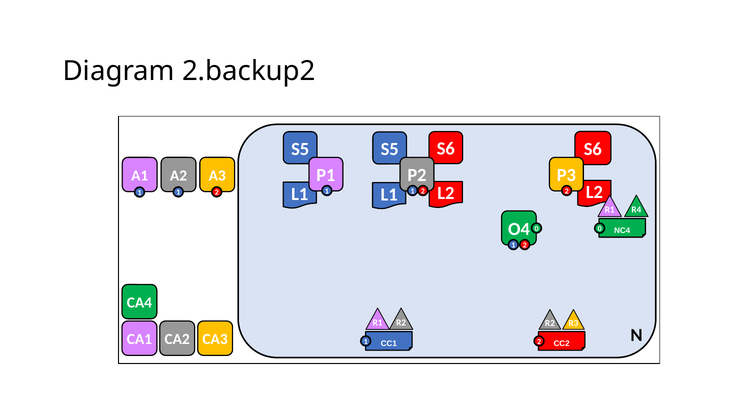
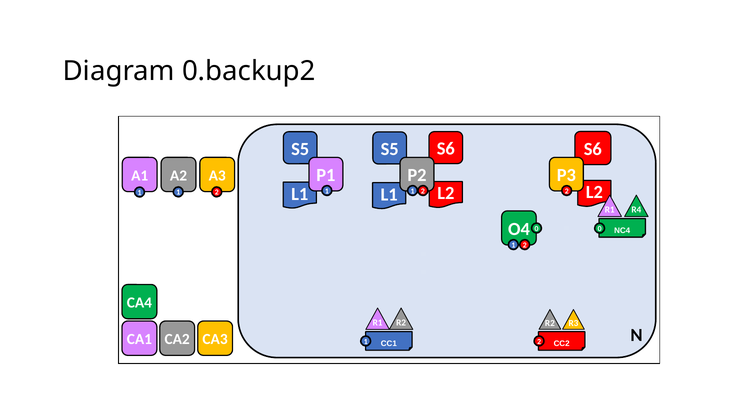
2.backup2: 2.backup2 -> 0.backup2
